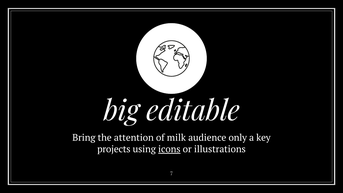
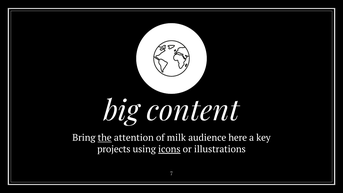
editable: editable -> content
the underline: none -> present
only: only -> here
